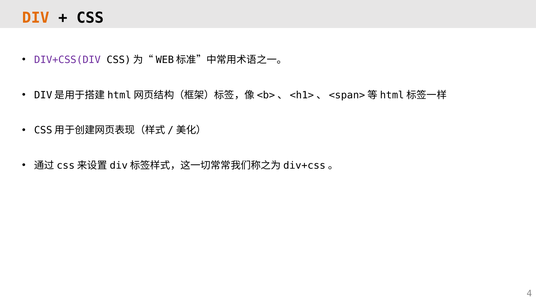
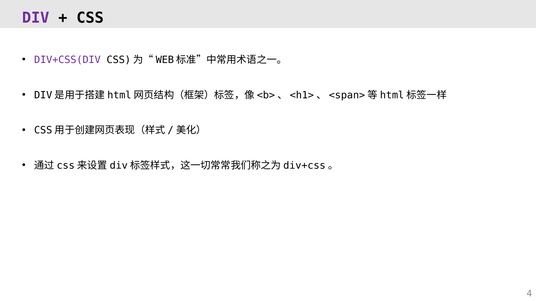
DIV colour: orange -> purple
